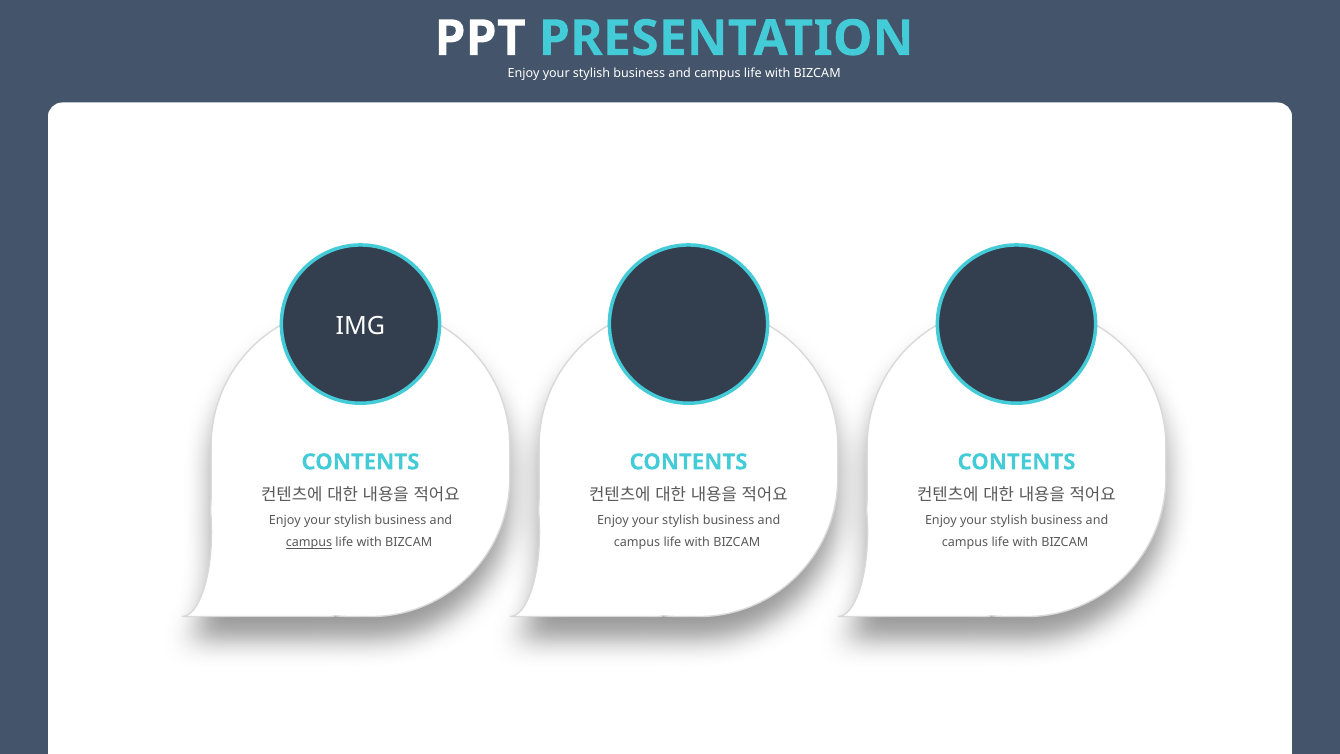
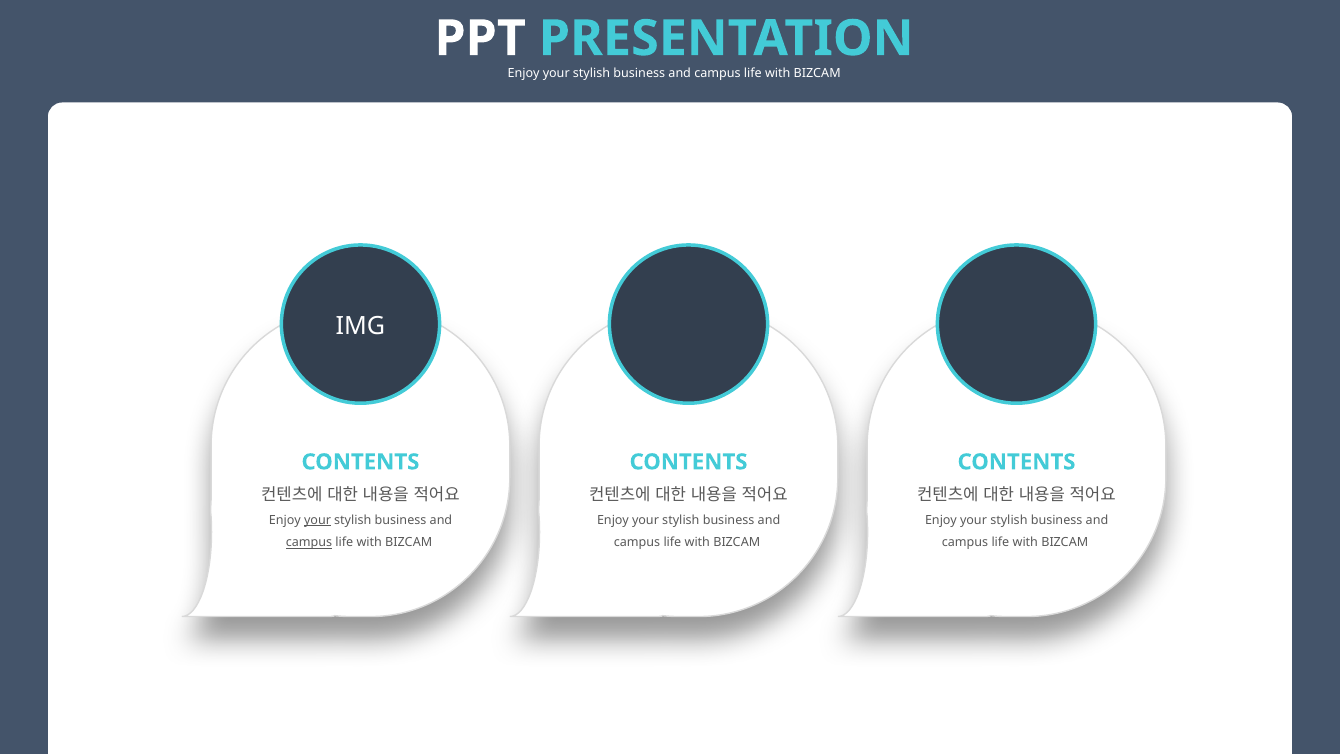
your at (318, 520) underline: none -> present
